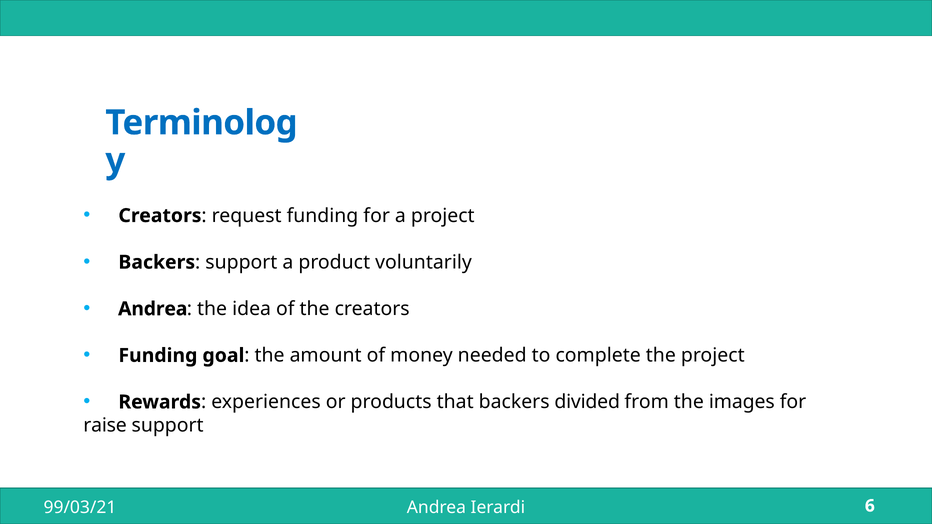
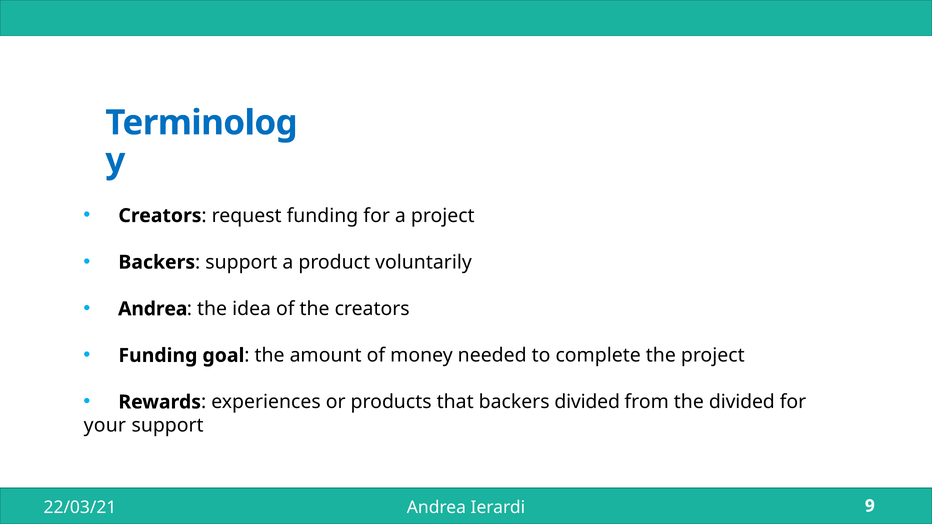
the images: images -> divided
raise: raise -> your
99/03/21: 99/03/21 -> 22/03/21
6: 6 -> 9
